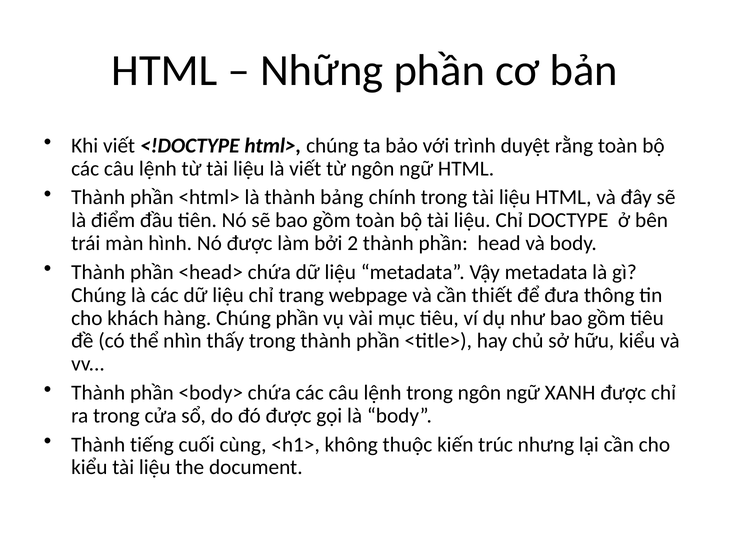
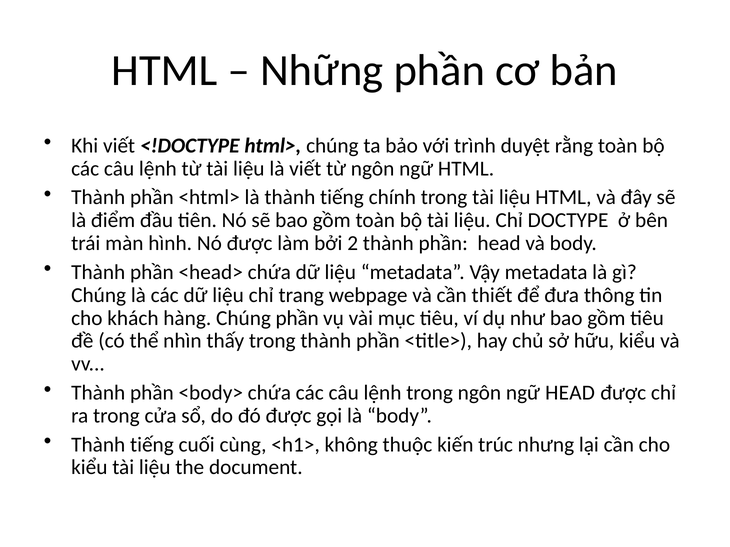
là thành bảng: bảng -> tiếng
ngữ XANH: XANH -> HEAD
